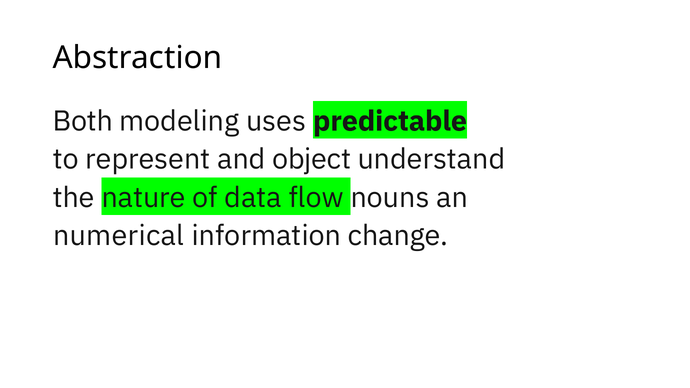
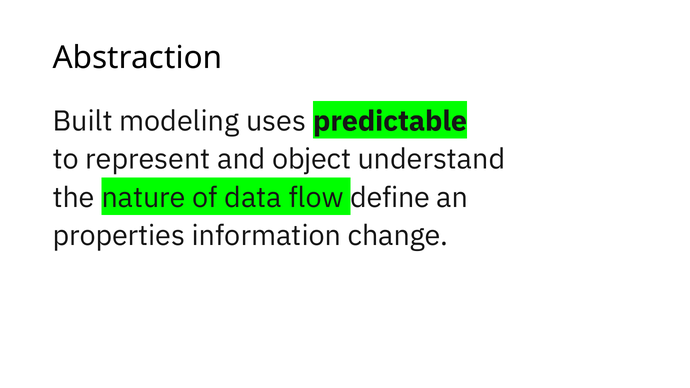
Both: Both -> Built
nouns: nouns -> define
numerical: numerical -> properties
